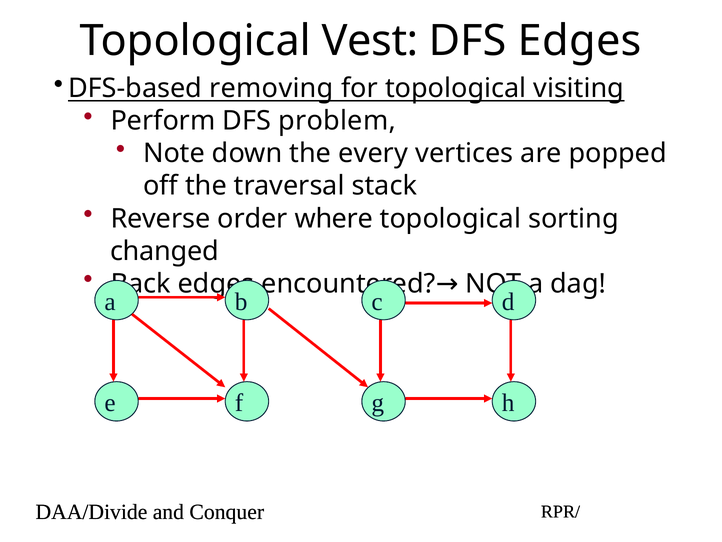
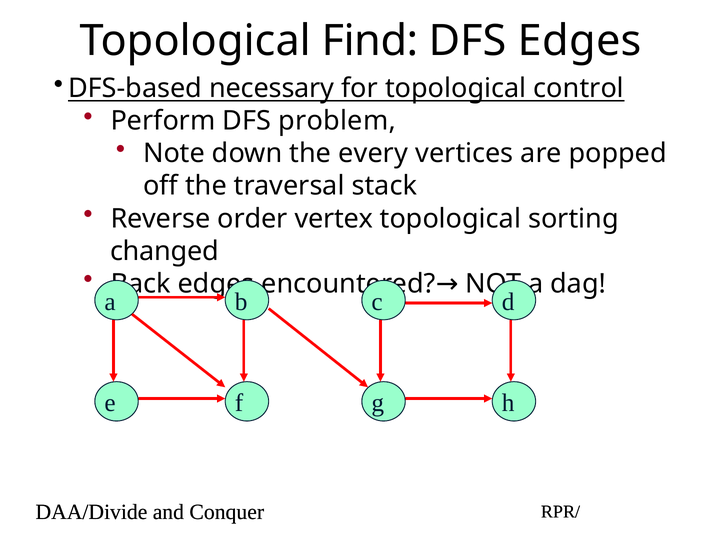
Vest: Vest -> Find
removing: removing -> necessary
visiting: visiting -> control
where: where -> vertex
